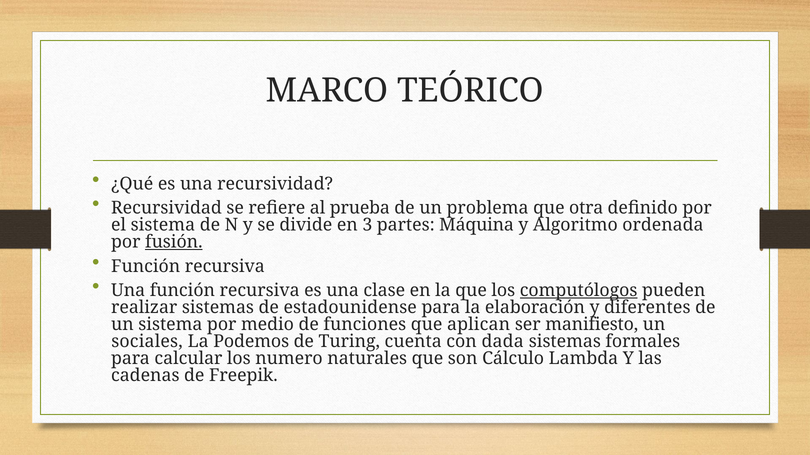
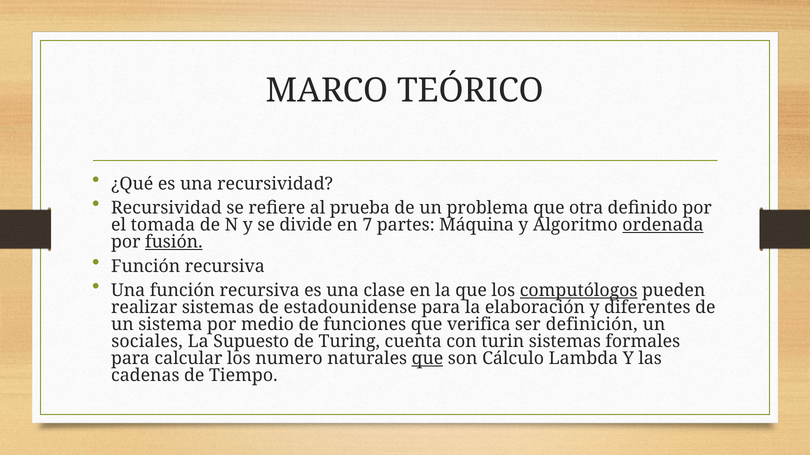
el sistema: sistema -> tomada
3: 3 -> 7
ordenada underline: none -> present
aplican: aplican -> verifica
manifiesto: manifiesto -> definición
Podemos: Podemos -> Supuesto
dada: dada -> turin
que at (427, 359) underline: none -> present
Freepik: Freepik -> Tiempo
